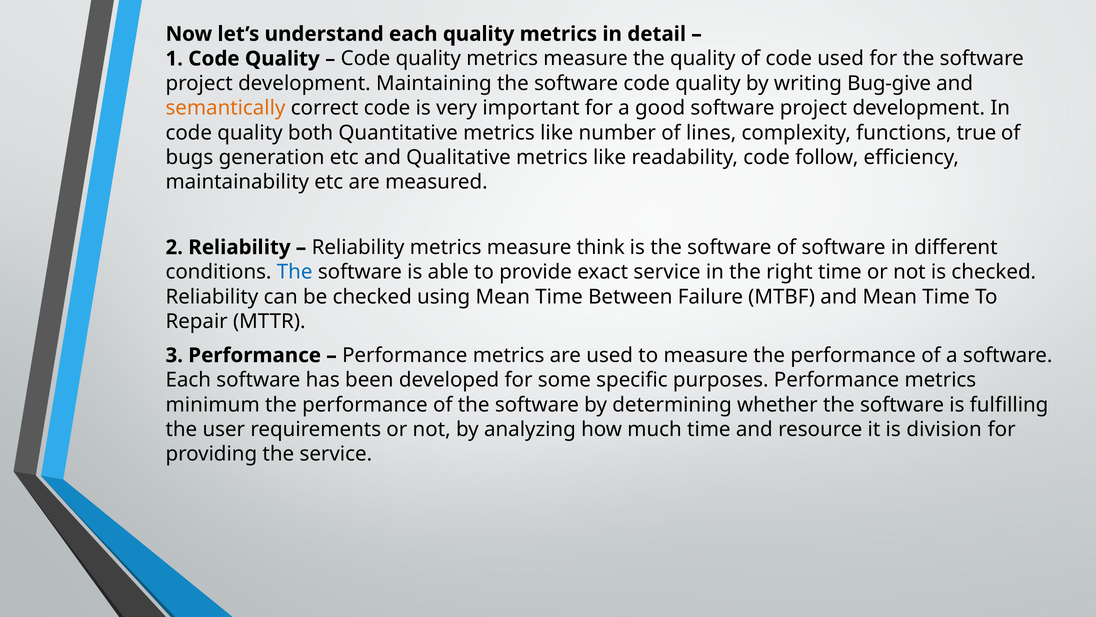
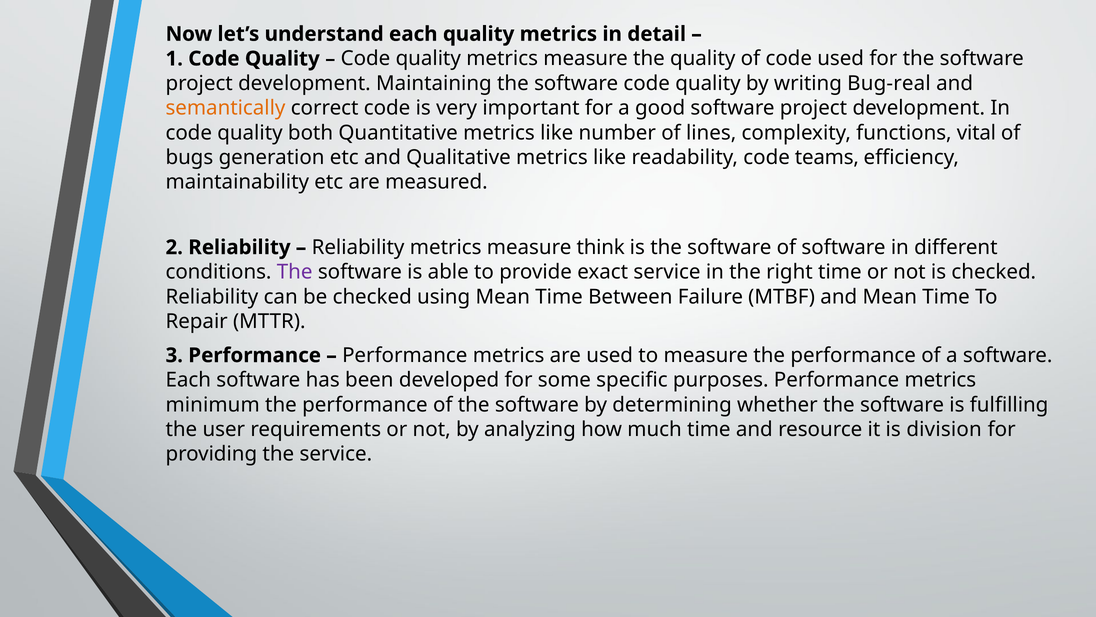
Bug-give: Bug-give -> Bug-real
true: true -> vital
follow: follow -> teams
The at (295, 272) colour: blue -> purple
